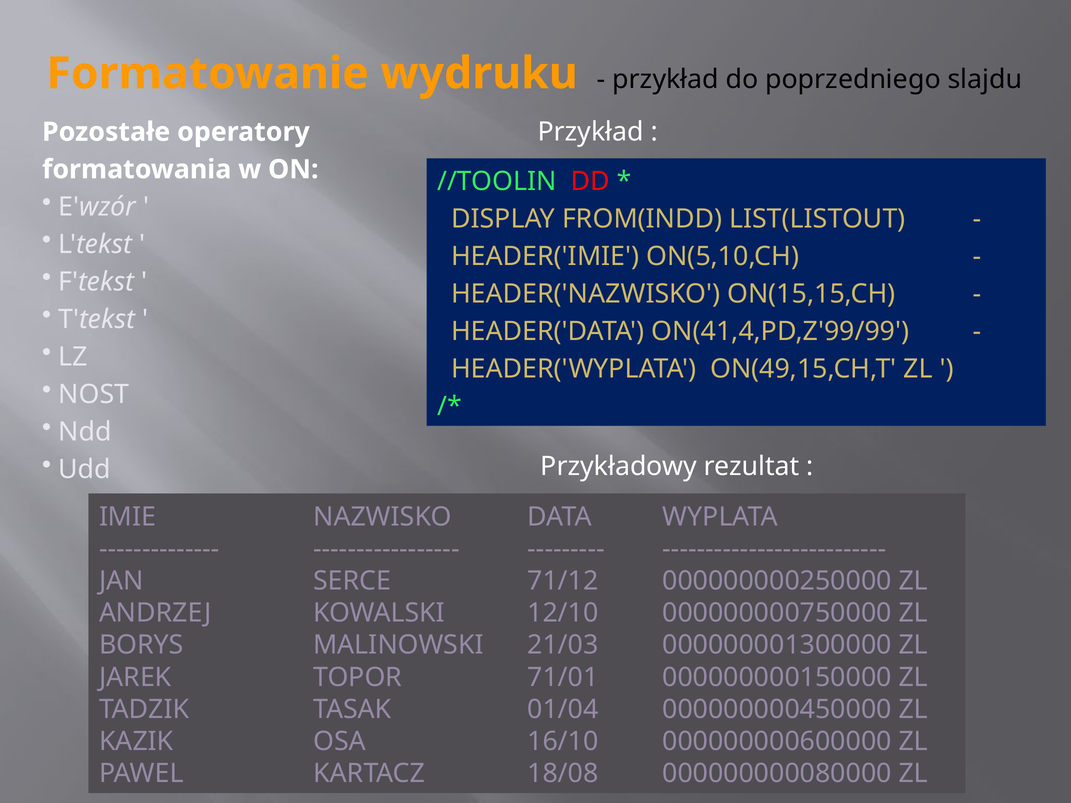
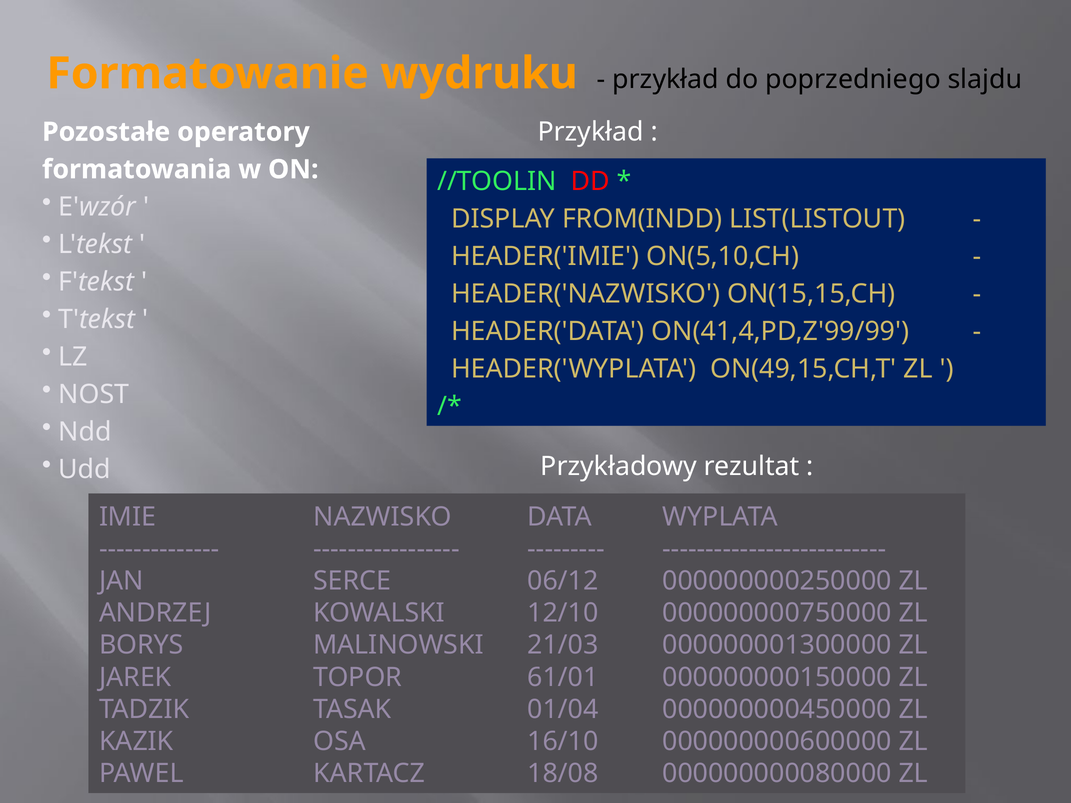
71/12: 71/12 -> 06/12
71/01: 71/01 -> 61/01
